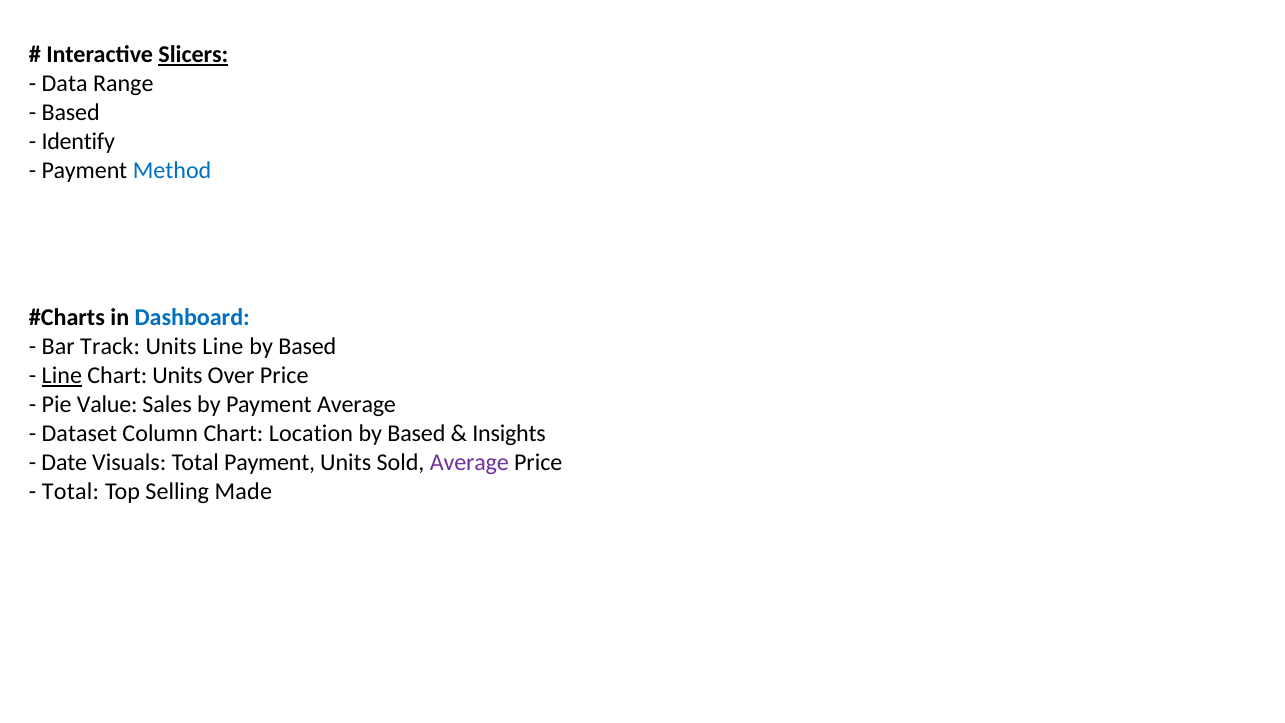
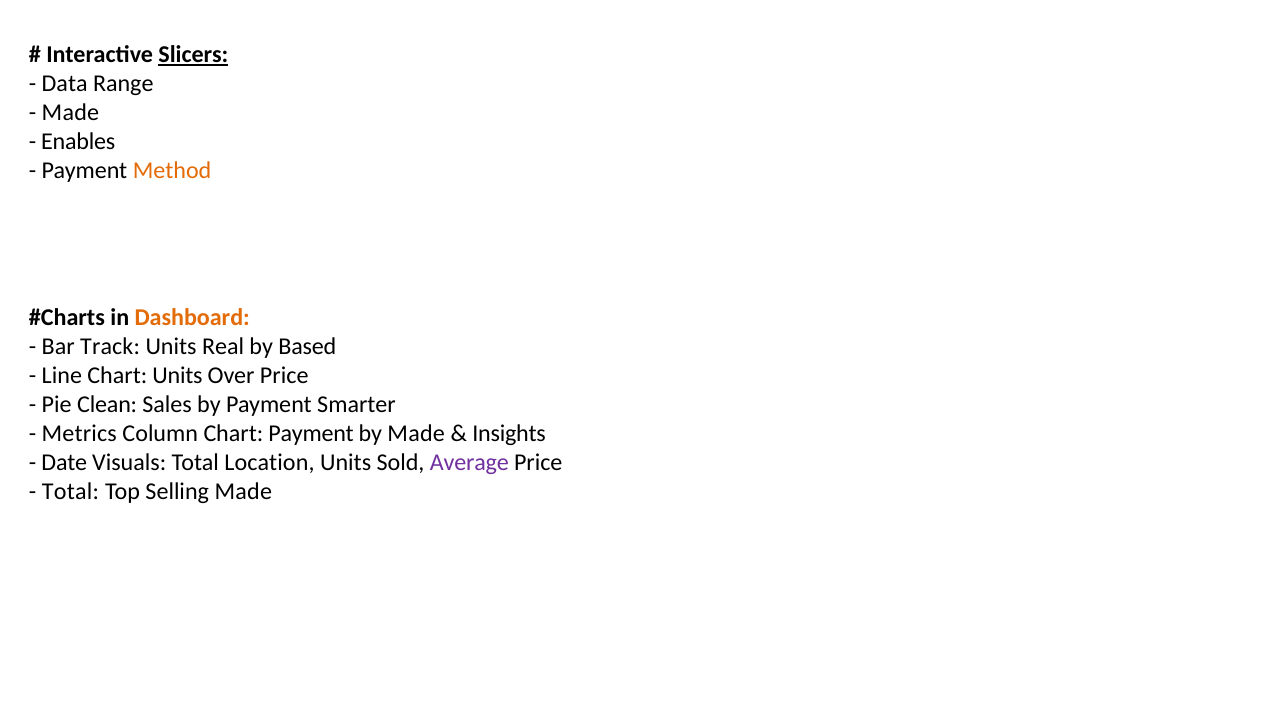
Based at (71, 113): Based -> Made
Identify: Identify -> Enables
Method colour: blue -> orange
Dashboard colour: blue -> orange
Units Line: Line -> Real
Line at (62, 376) underline: present -> none
Value: Value -> Clean
Payment Average: Average -> Smarter
Dataset: Dataset -> Metrics
Chart Location: Location -> Payment
Based at (416, 434): Based -> Made
Total Payment: Payment -> Location
